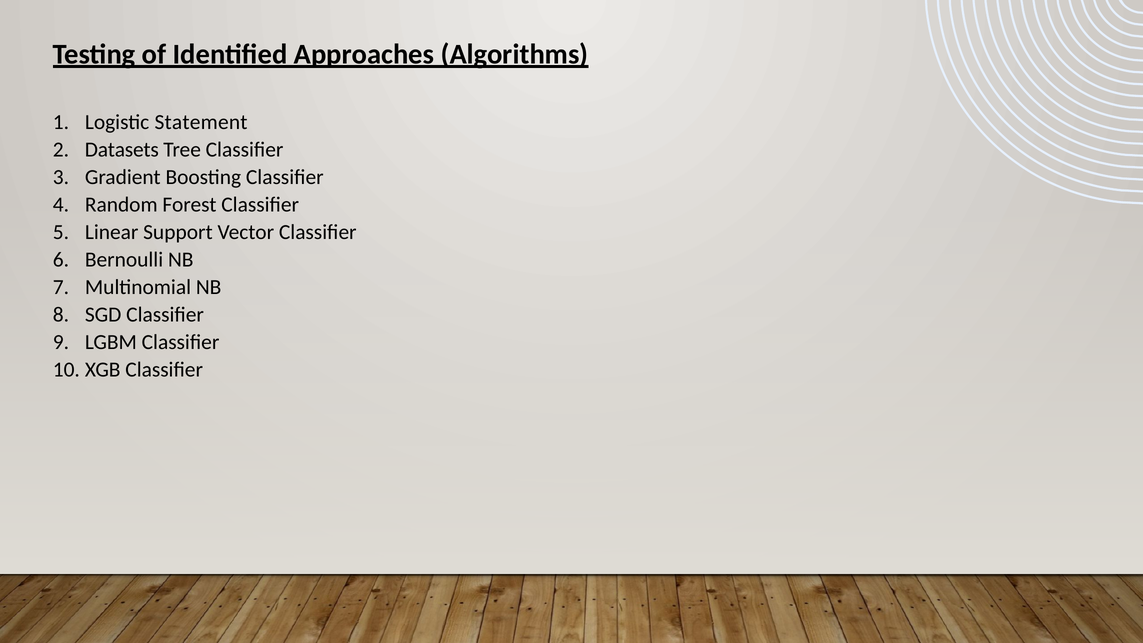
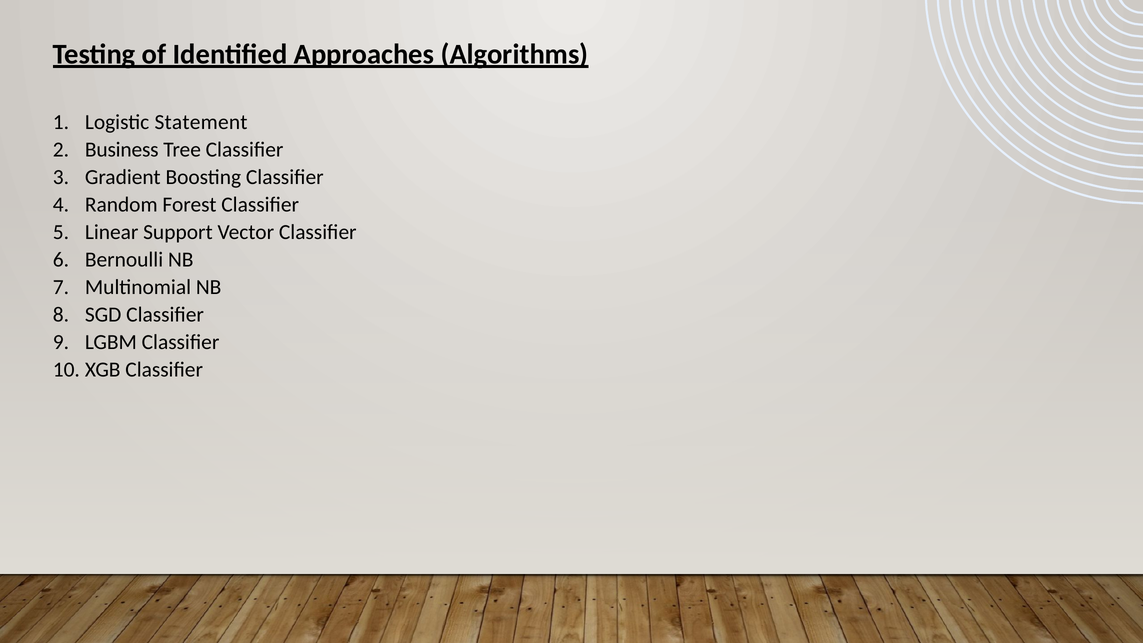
Datasets: Datasets -> Business
